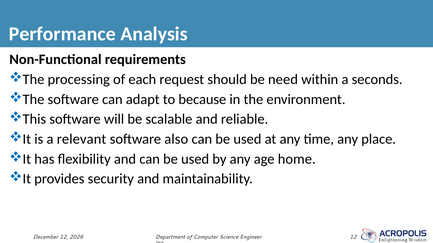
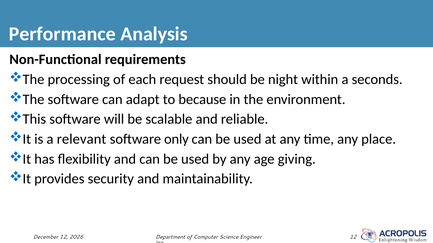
need: need -> night
also: also -> only
home: home -> giving
